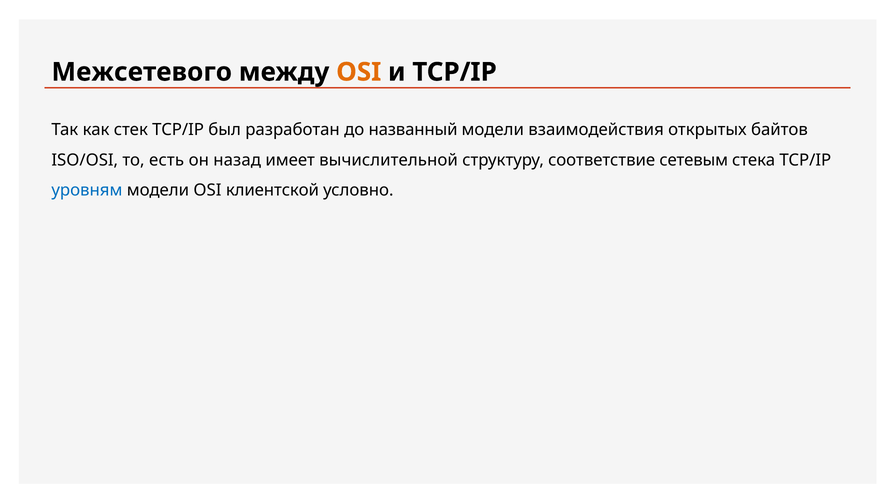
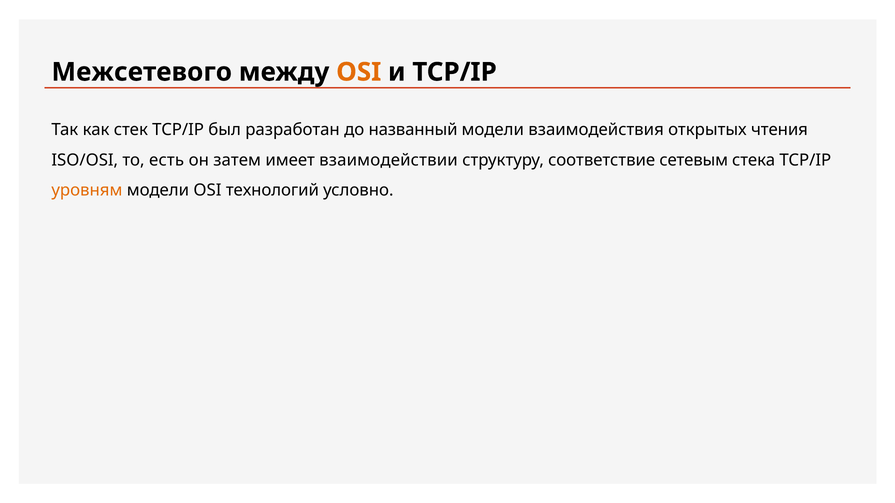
байтов: байтов -> чтения
назад: назад -> затем
вычислительной: вычислительной -> взаимодействии
уровням colour: blue -> orange
клиентской: клиентской -> технологий
